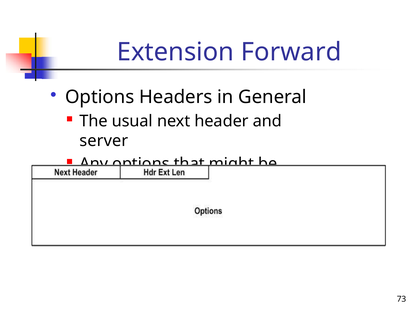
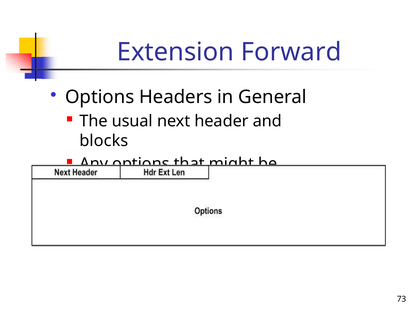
server: server -> blocks
